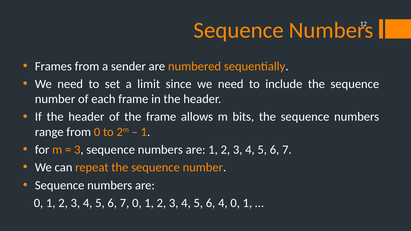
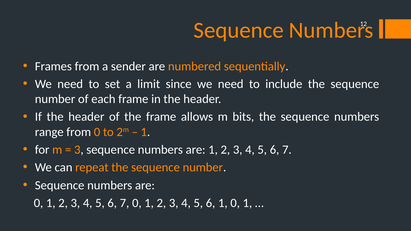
6 4: 4 -> 1
